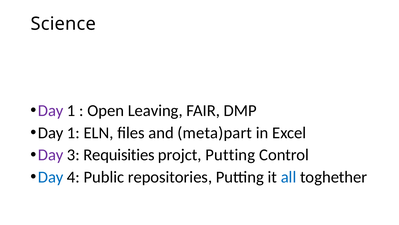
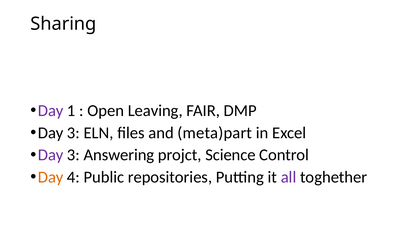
Science: Science -> Sharing
1 at (73, 132): 1 -> 3
Requisities: Requisities -> Answering
projct Putting: Putting -> Science
Day at (51, 177) colour: blue -> orange
all colour: blue -> purple
